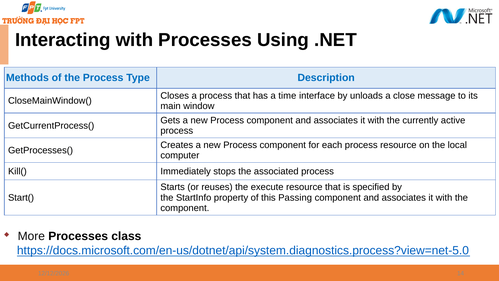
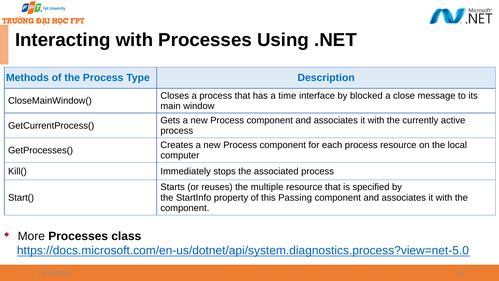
unloads: unloads -> blocked
execute: execute -> multiple
